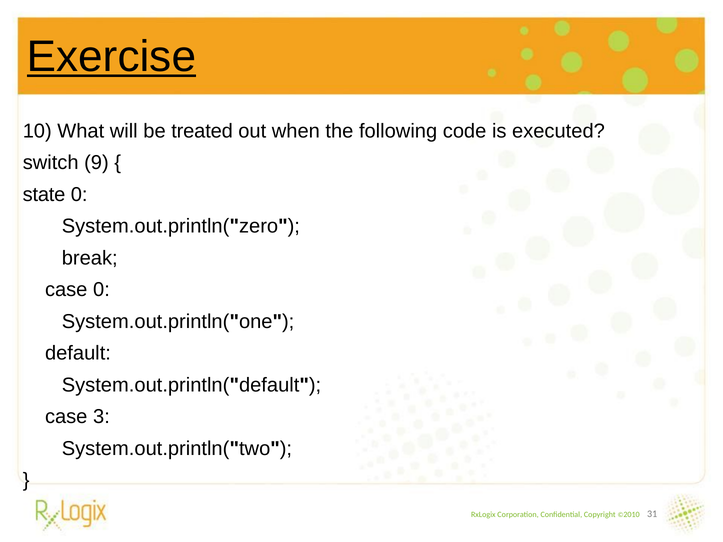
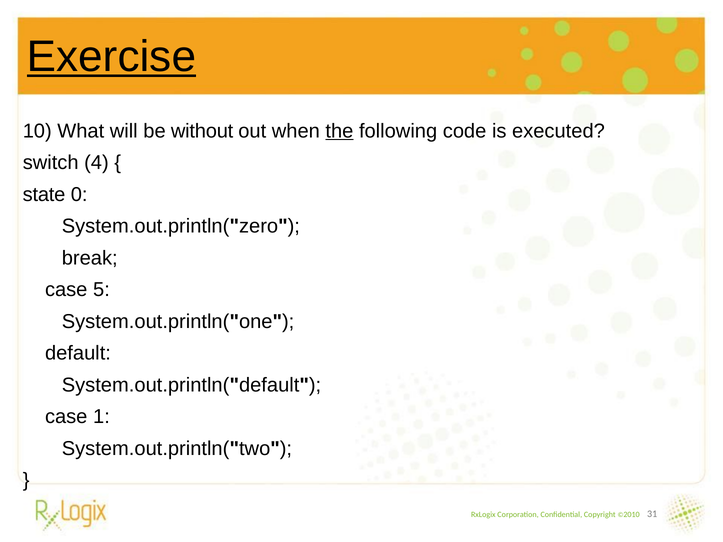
treated: treated -> without
the underline: none -> present
9: 9 -> 4
case 0: 0 -> 5
3: 3 -> 1
